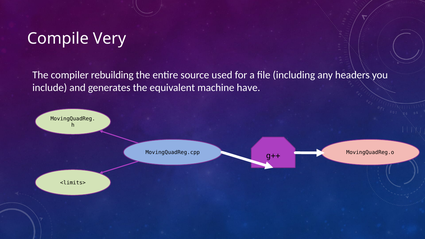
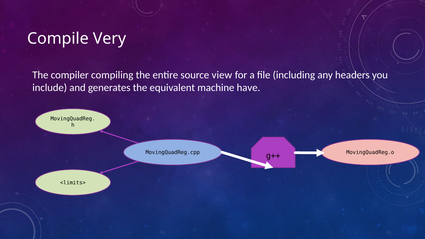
rebuilding: rebuilding -> compiling
used: used -> view
